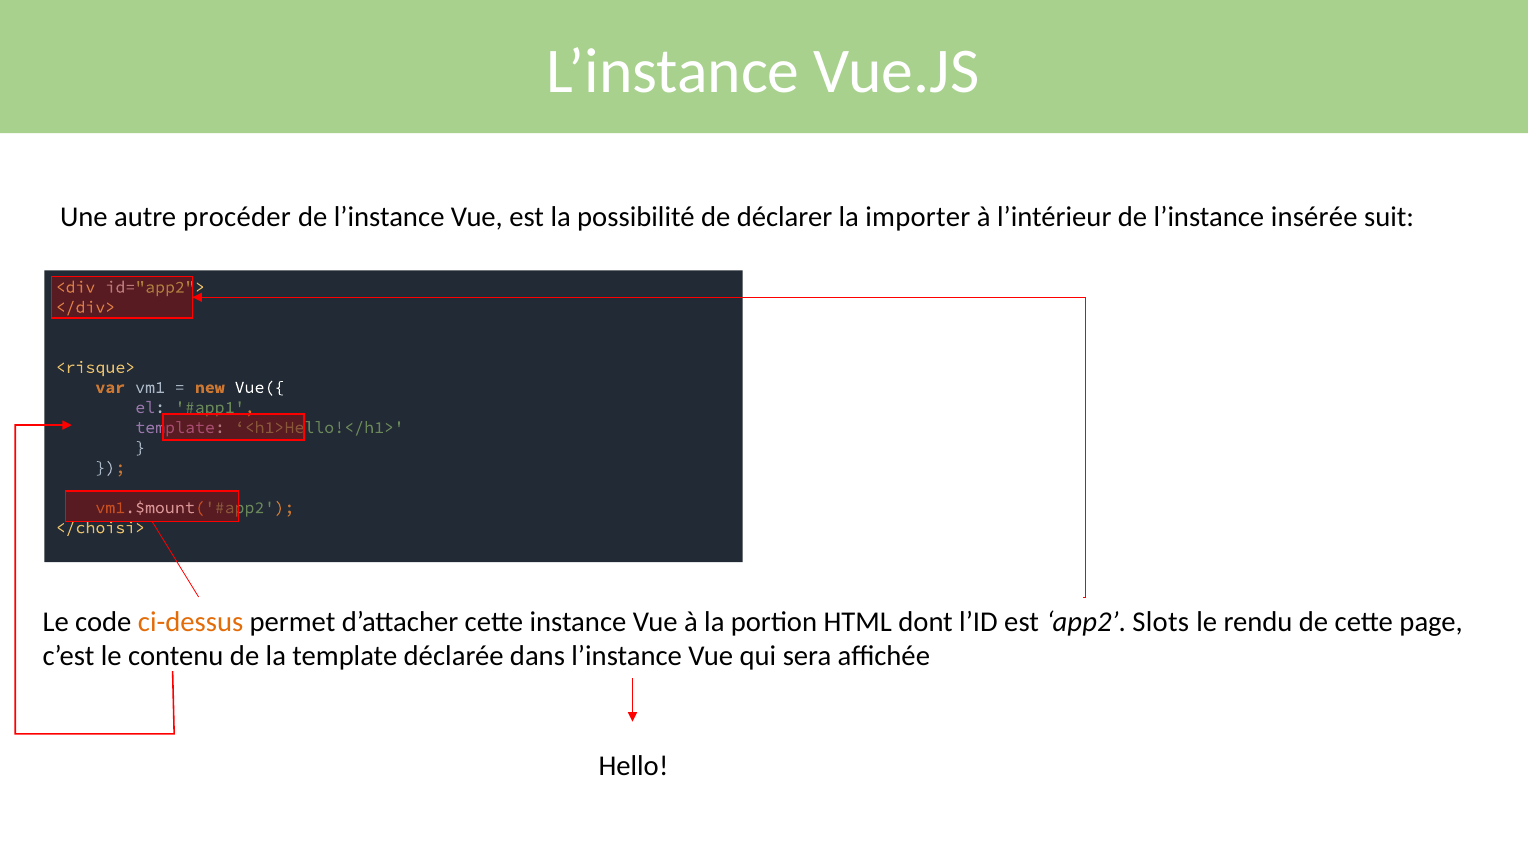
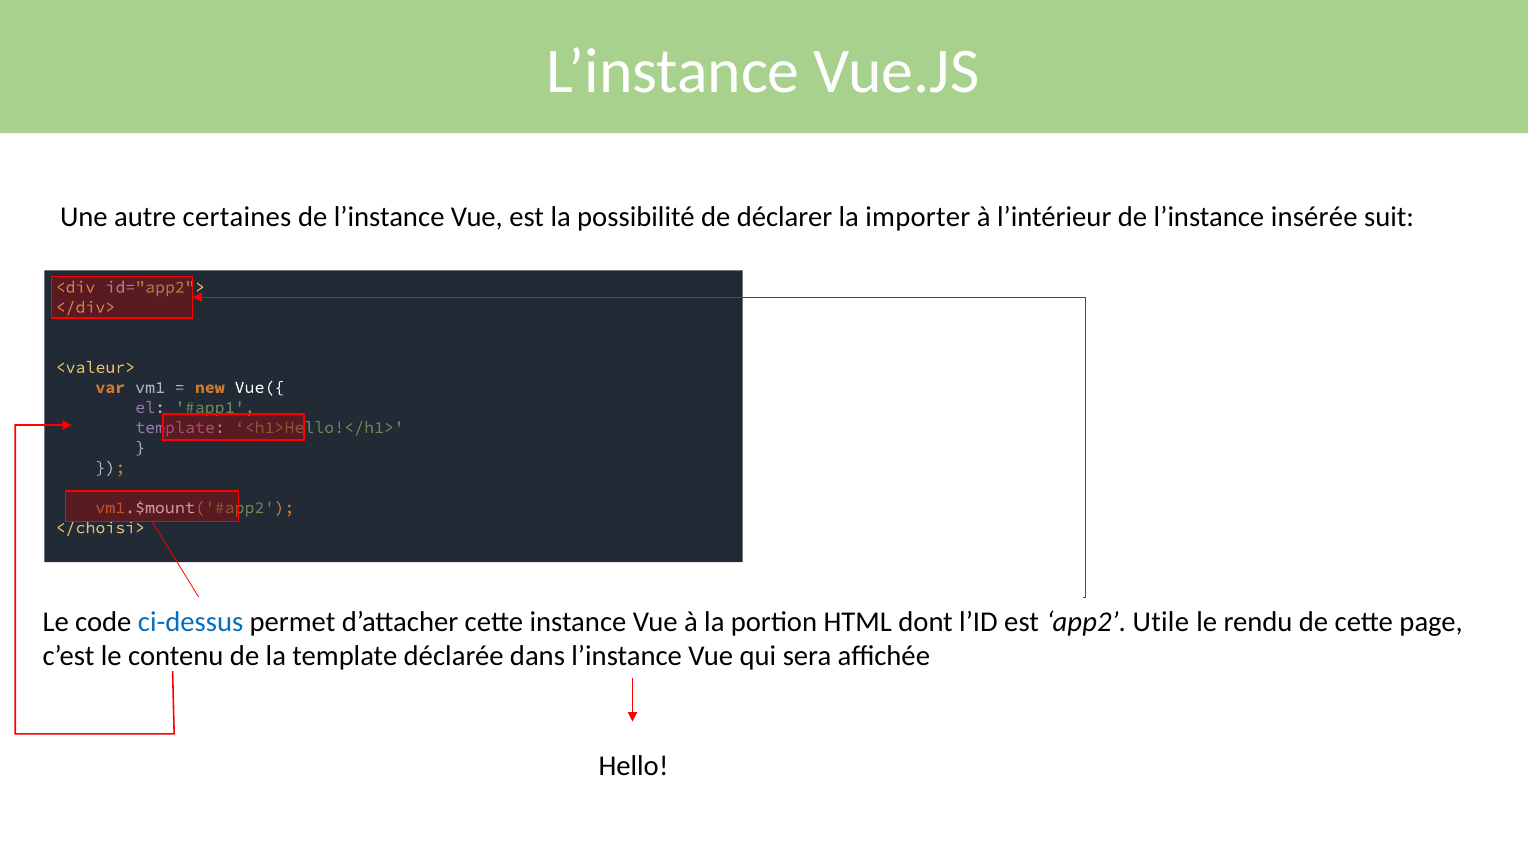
procéder: procéder -> certaines
<risque>: <risque> -> <valeur>
ci-dessus colour: orange -> blue
Slots: Slots -> Utile
